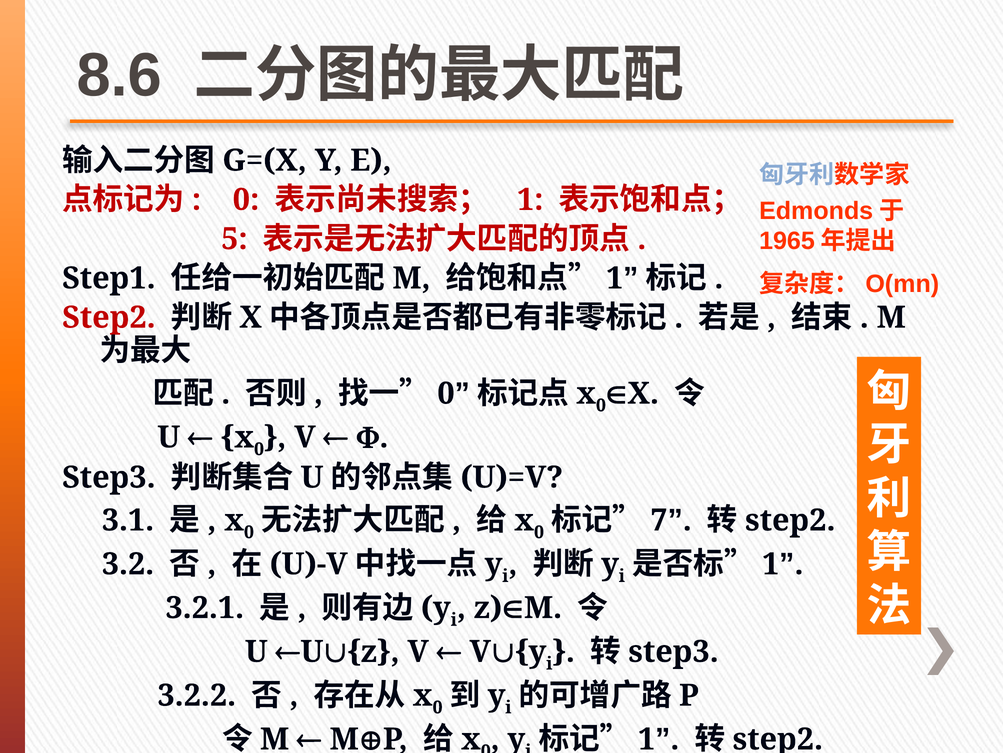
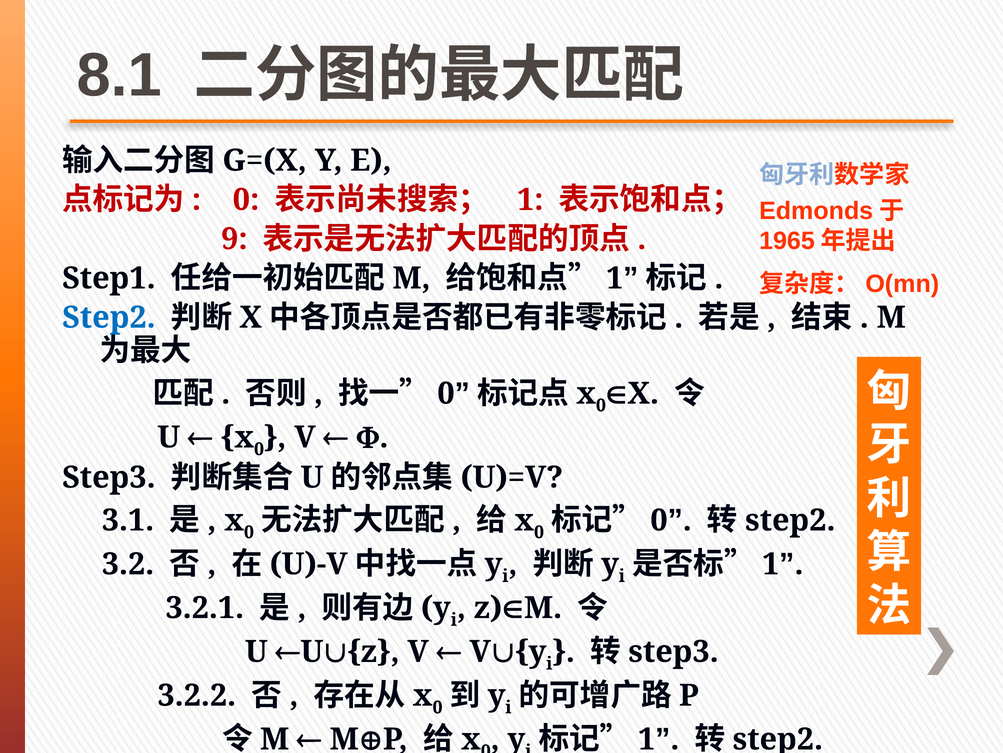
8.6: 8.6 -> 8.1
5: 5 -> 9
Step2 at (109, 317) colour: red -> blue
7 at (659, 520): 7 -> 0
